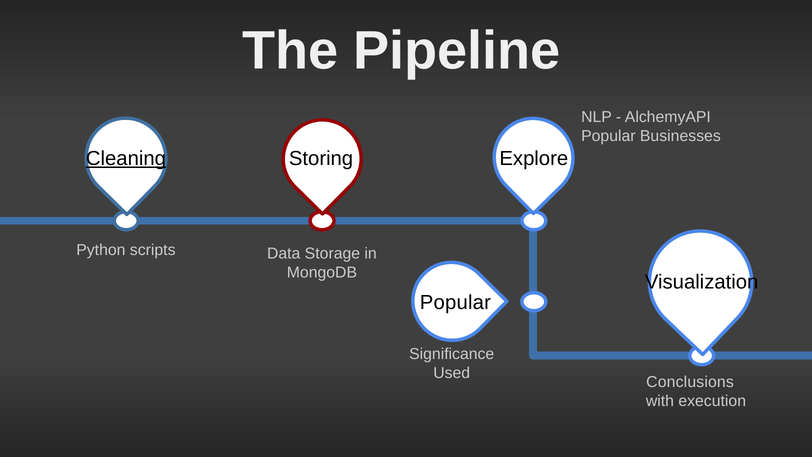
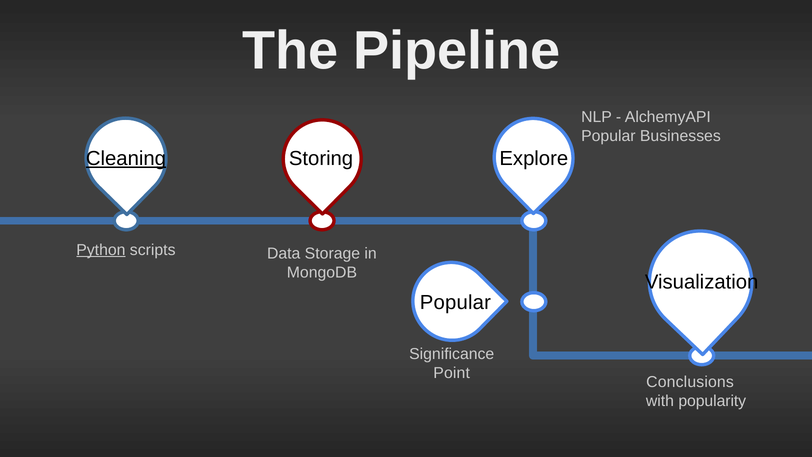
Python underline: none -> present
Used: Used -> Point
execution: execution -> popularity
